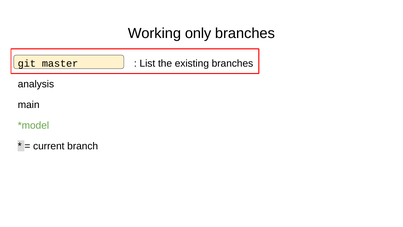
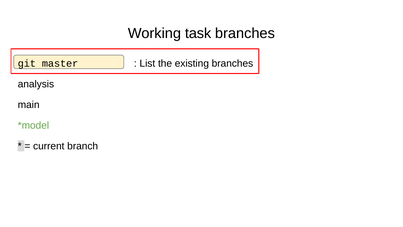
only: only -> task
